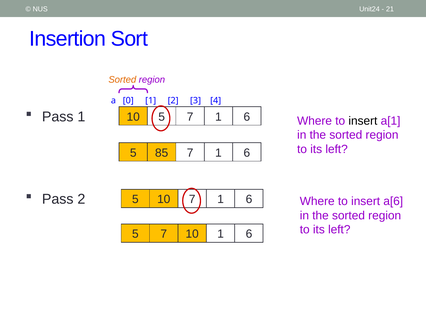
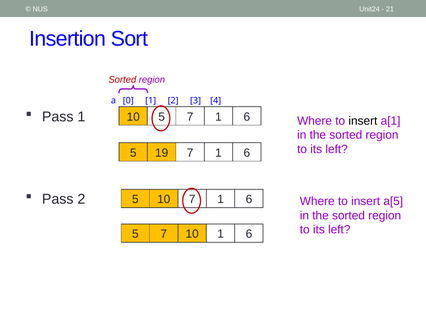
Sorted at (122, 79) colour: orange -> red
85: 85 -> 19
a[6: a[6 -> a[5
